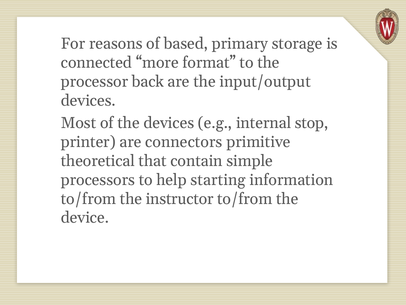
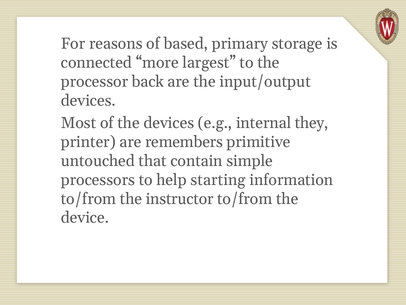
format: format -> largest
stop: stop -> they
connectors: connectors -> remembers
theoretical: theoretical -> untouched
